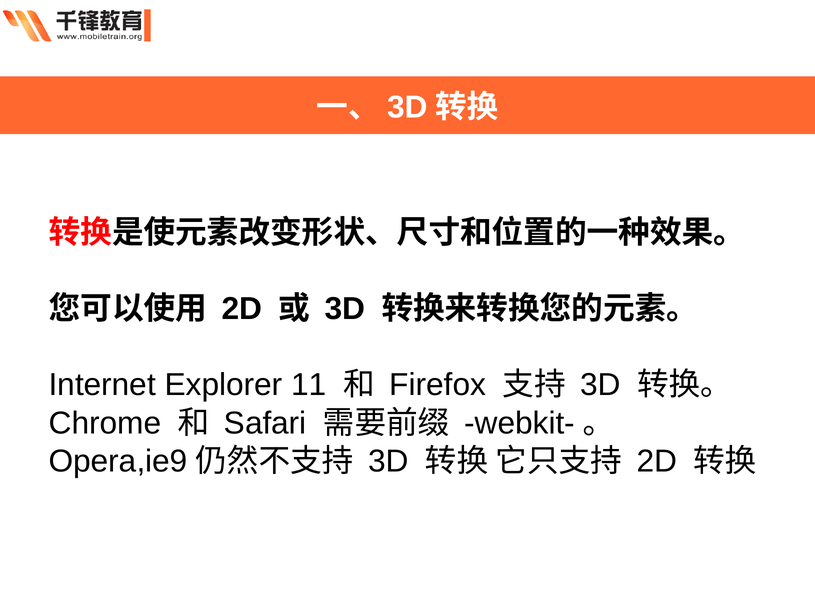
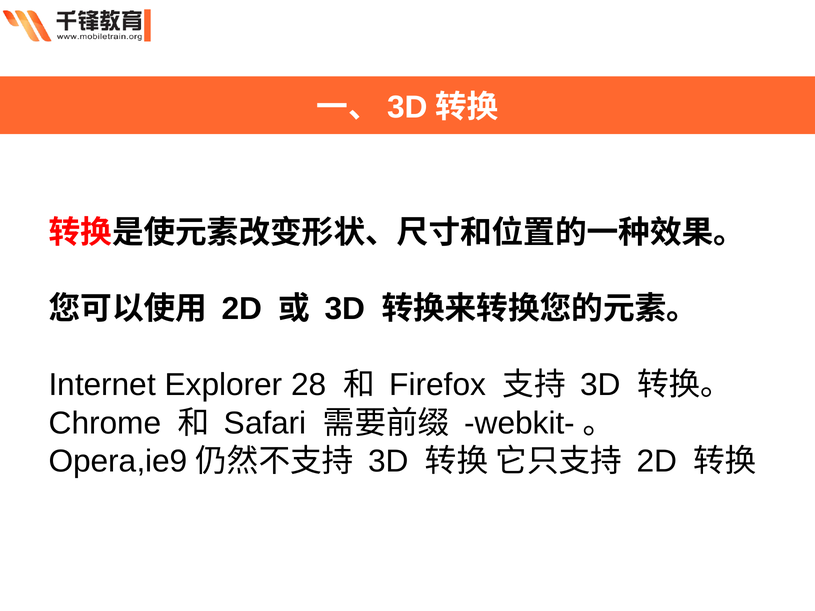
11: 11 -> 28
